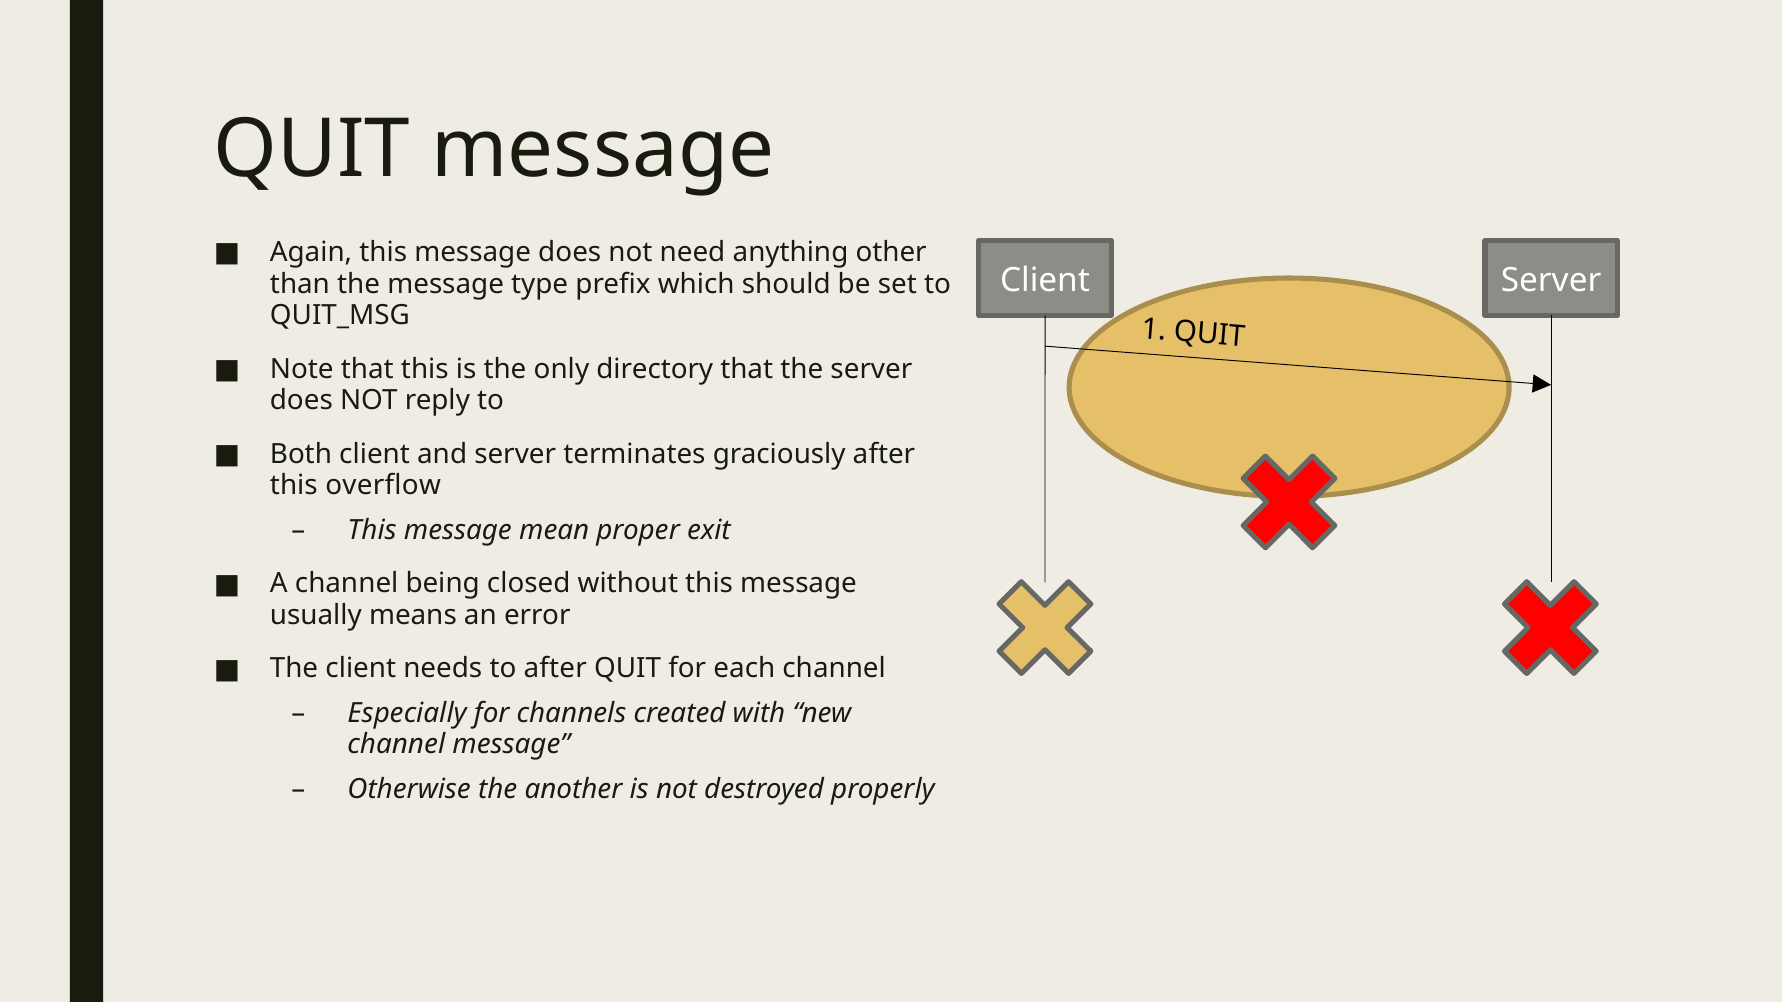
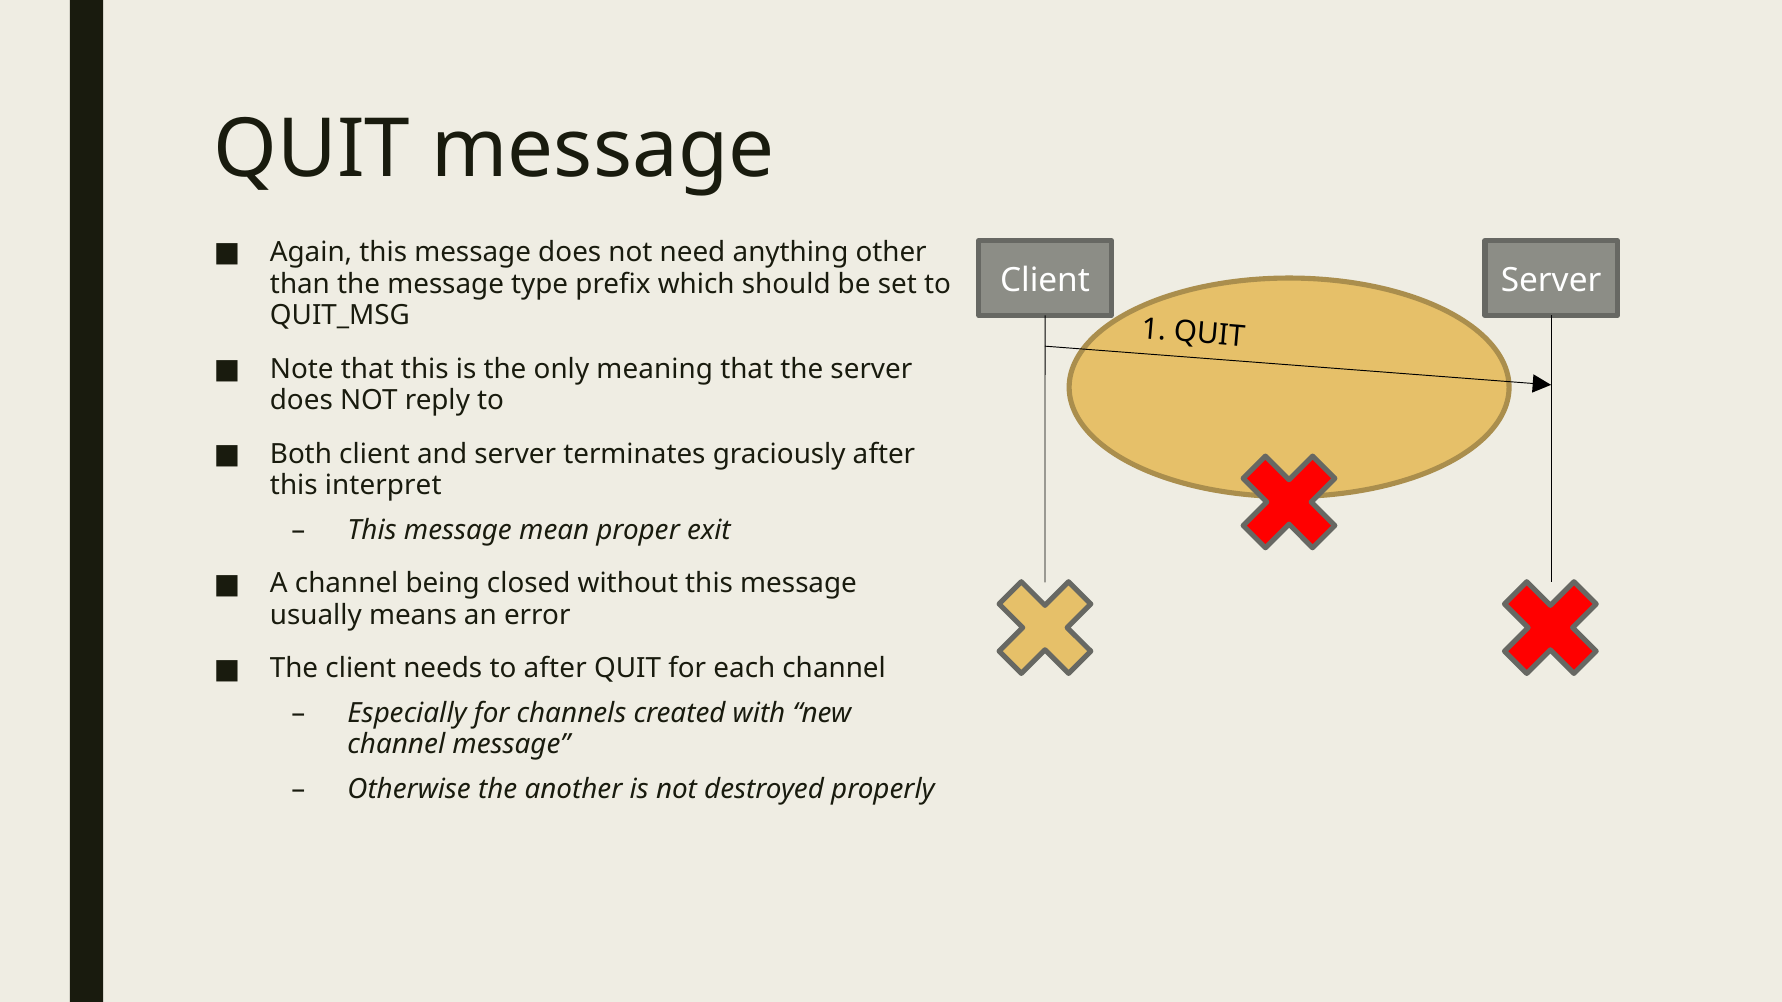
directory: directory -> meaning
overflow: overflow -> interpret
